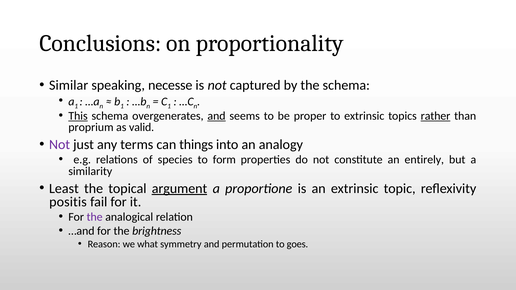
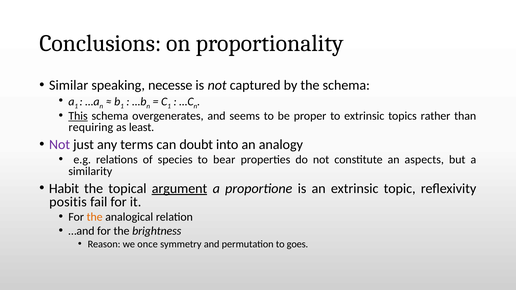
and at (217, 116) underline: present -> none
rather underline: present -> none
proprium: proprium -> requiring
valid: valid -> least
things: things -> doubt
form: form -> bear
entirely: entirely -> aspects
Least: Least -> Habit
the at (95, 217) colour: purple -> orange
what: what -> once
